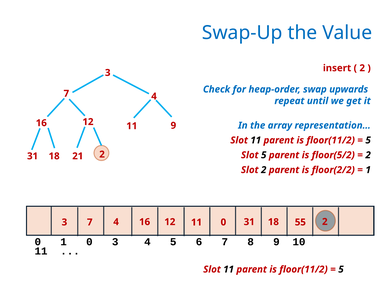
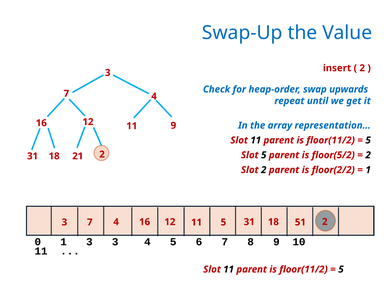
11 0: 0 -> 5
55: 55 -> 51
1 0: 0 -> 3
